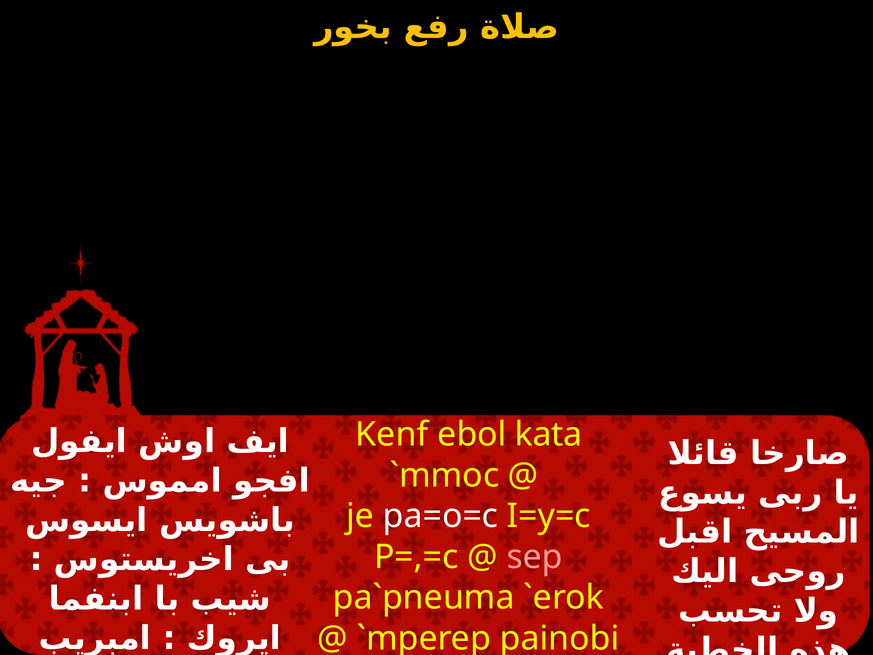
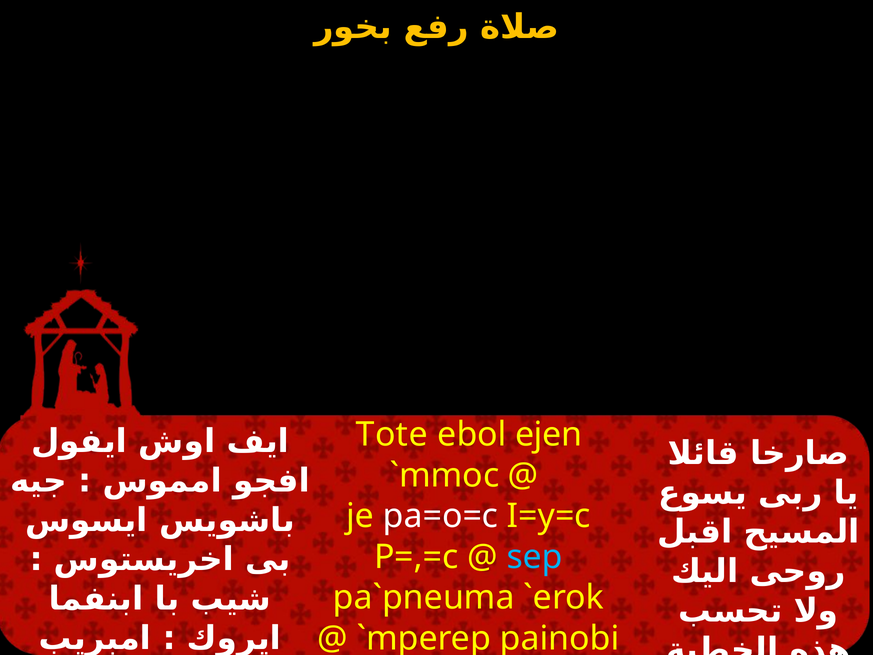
Kenf: Kenf -> Tote
kata: kata -> ejen
sep colour: pink -> light blue
